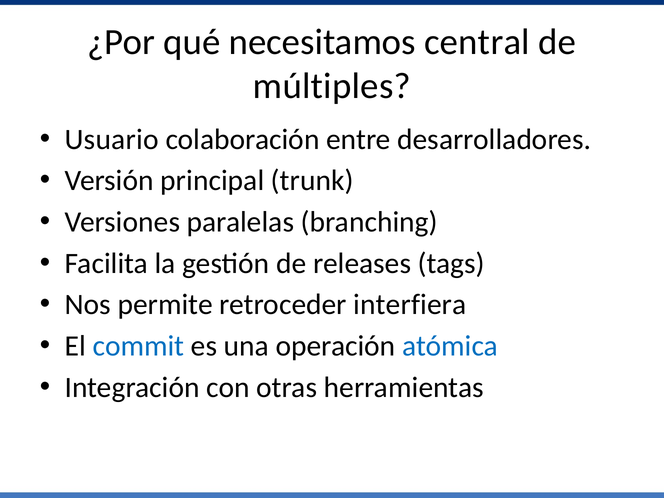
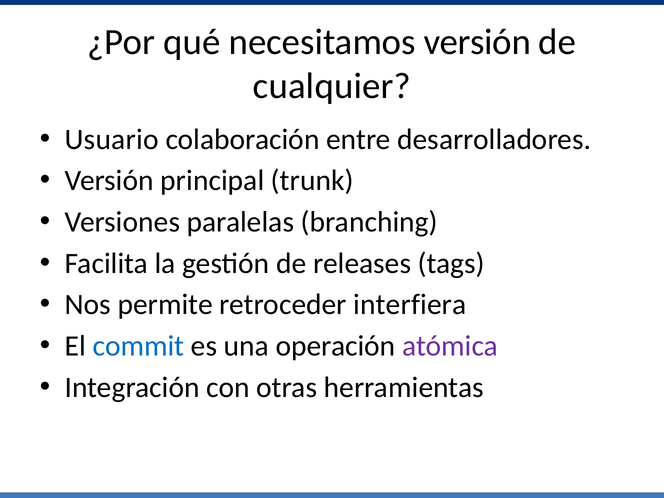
necesitamos central: central -> versión
múltiples: múltiples -> cualquier
atómica colour: blue -> purple
